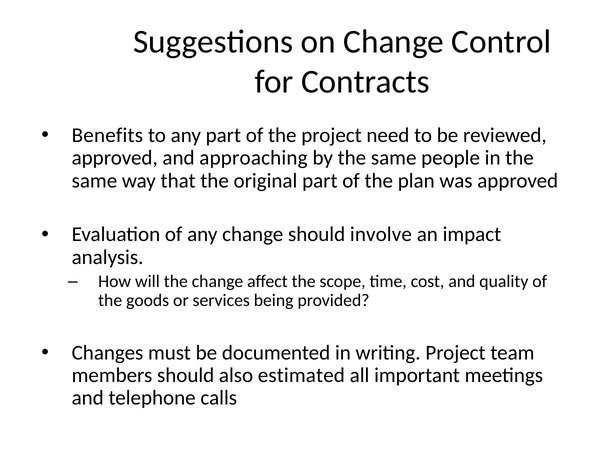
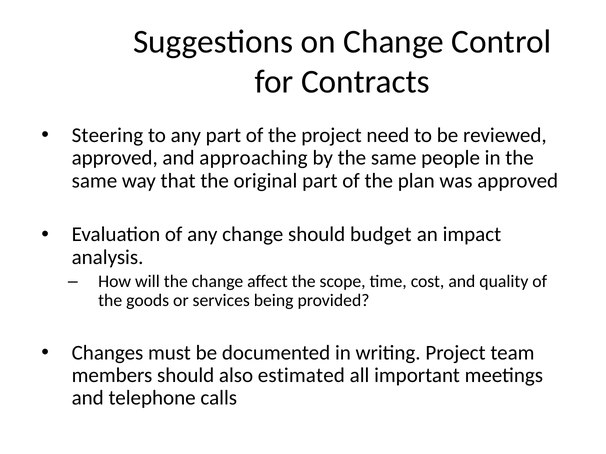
Benefits: Benefits -> Steering
involve: involve -> budget
